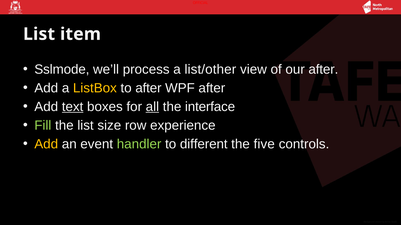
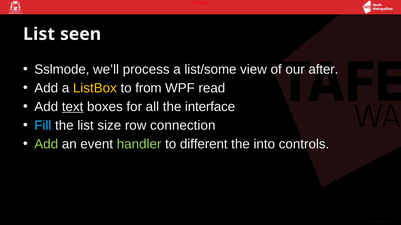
item: item -> seen
list/other: list/other -> list/some
to after: after -> from
WPF after: after -> read
all underline: present -> none
Fill colour: light green -> light blue
experience: experience -> connection
Add at (46, 144) colour: yellow -> light green
five: five -> into
